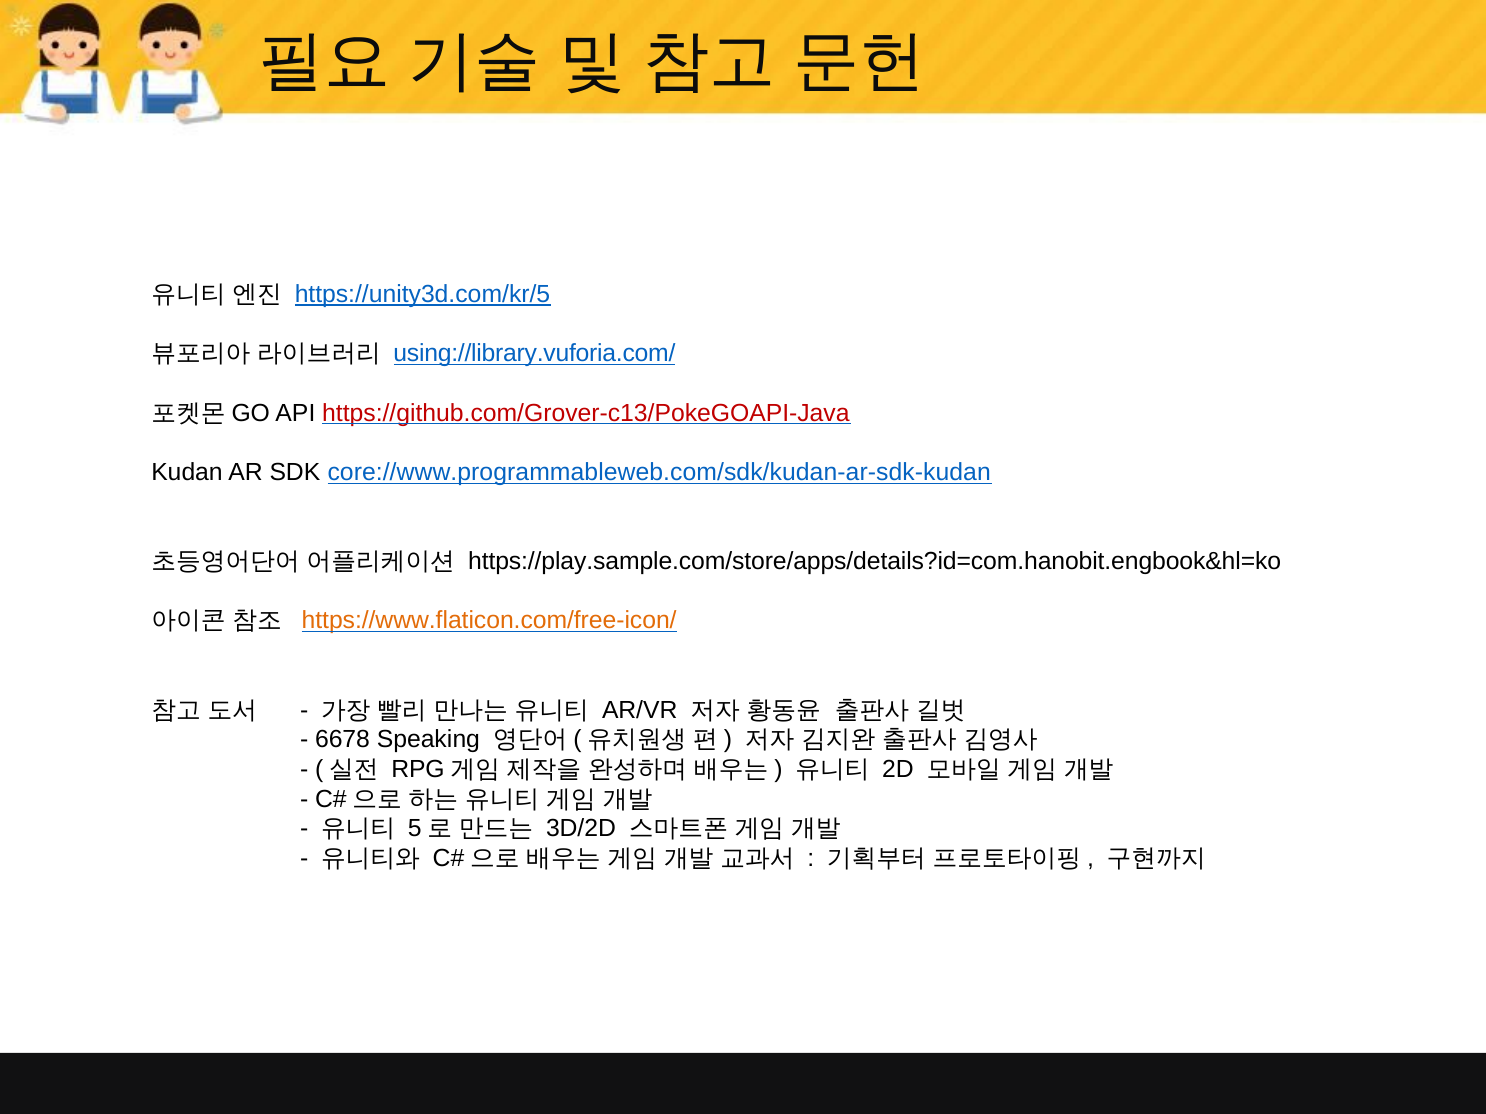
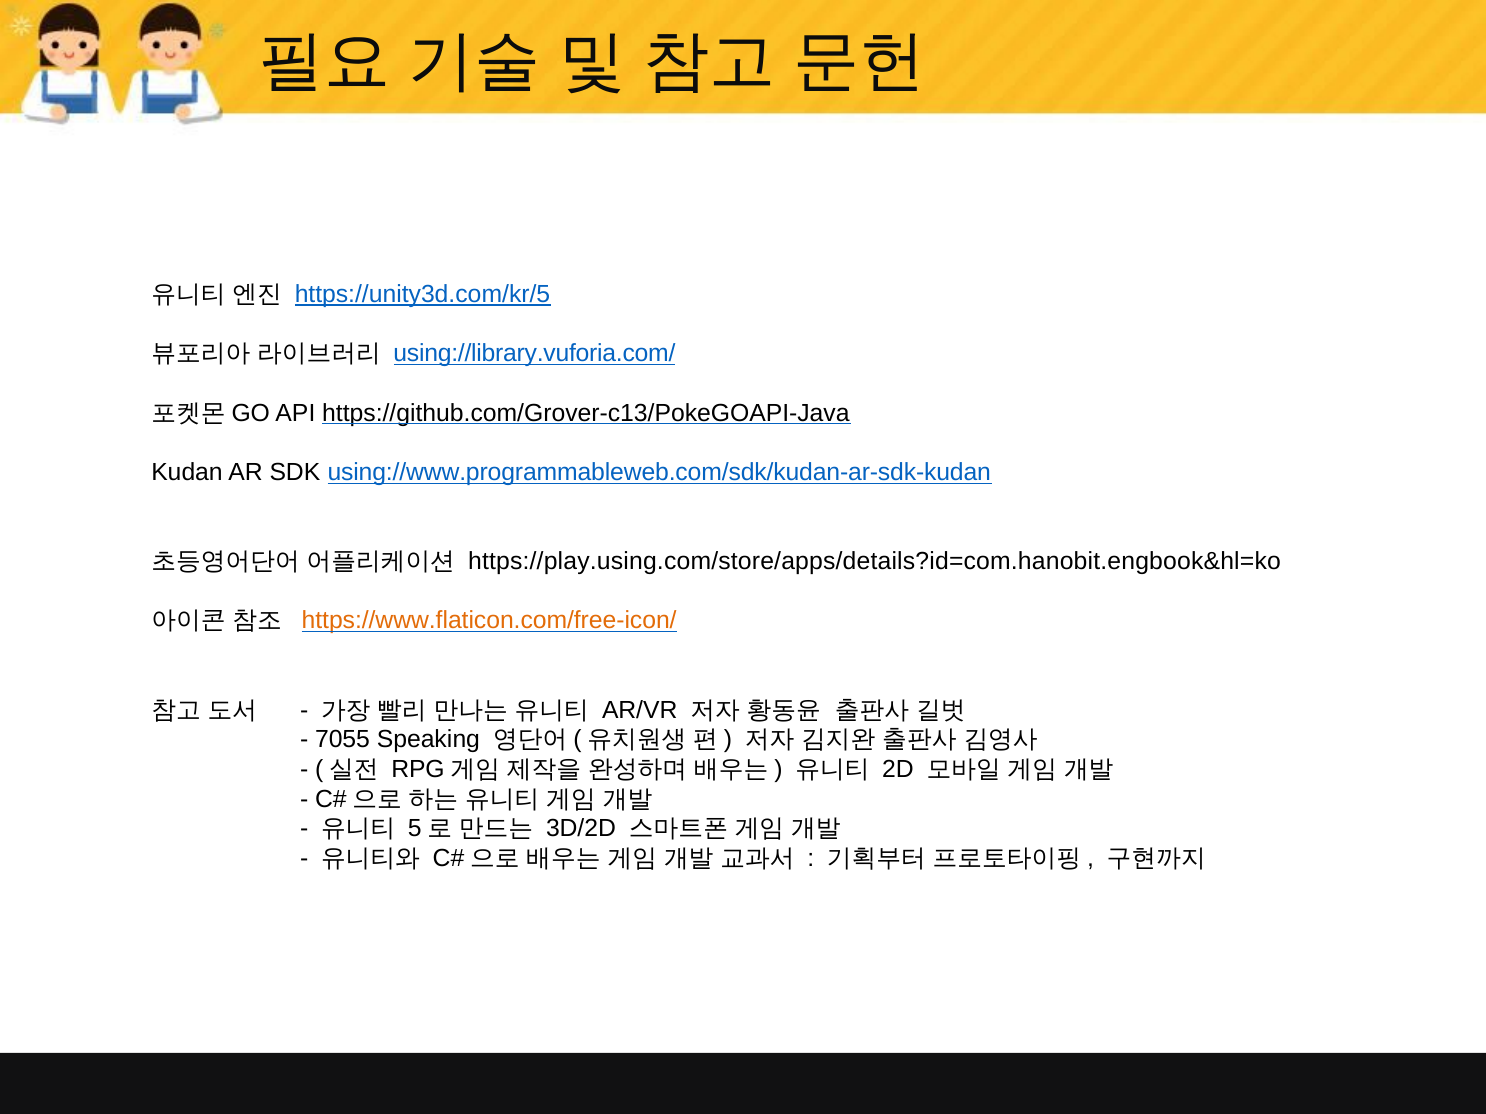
https://github.com/Grover-c13/PokeGOAPI-Java colour: red -> black
core://www.programmableweb.com/sdk/kudan-ar-sdk-kudan: core://www.programmableweb.com/sdk/kudan-ar-sdk-kudan -> using://www.programmableweb.com/sdk/kudan-ar-sdk-kudan
https://play.sample.com/store/apps/details?id=com.hanobit.engbook&hl=ko: https://play.sample.com/store/apps/details?id=com.hanobit.engbook&hl=ko -> https://play.using.com/store/apps/details?id=com.hanobit.engbook&hl=ko
6678: 6678 -> 7055
